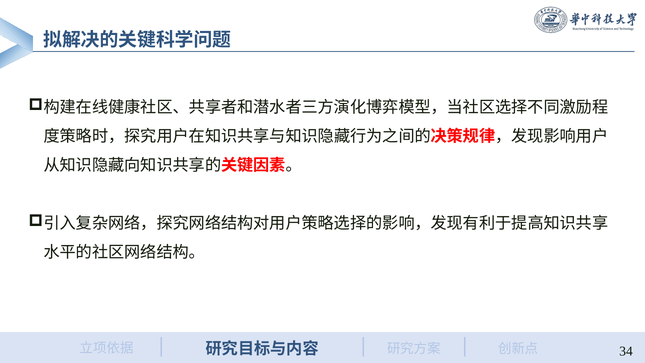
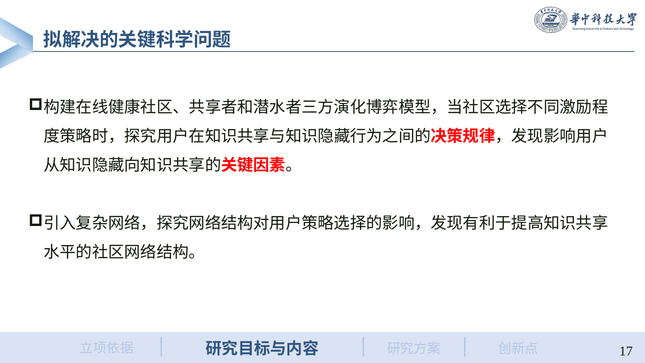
34: 34 -> 17
